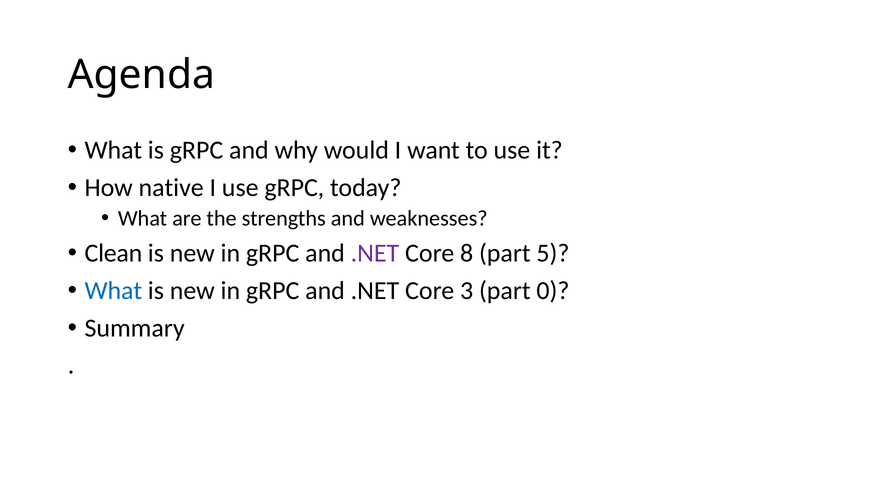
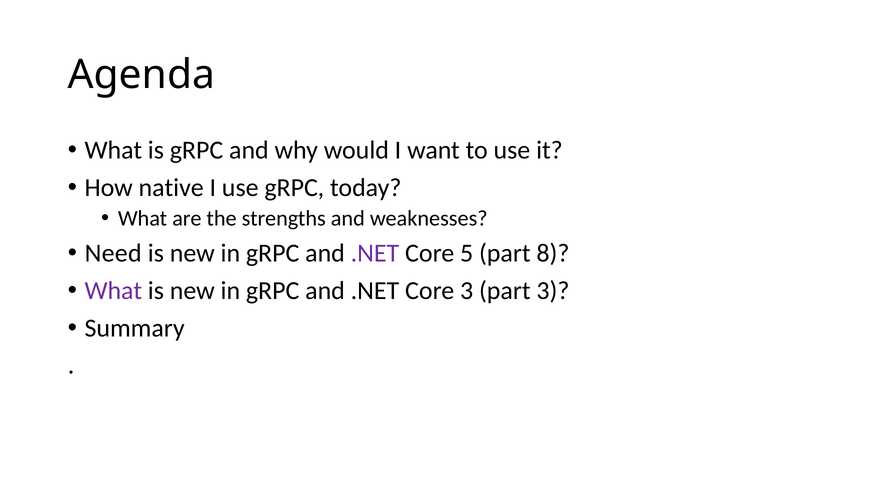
Clean: Clean -> Need
8: 8 -> 5
5: 5 -> 8
What at (113, 291) colour: blue -> purple
part 0: 0 -> 3
